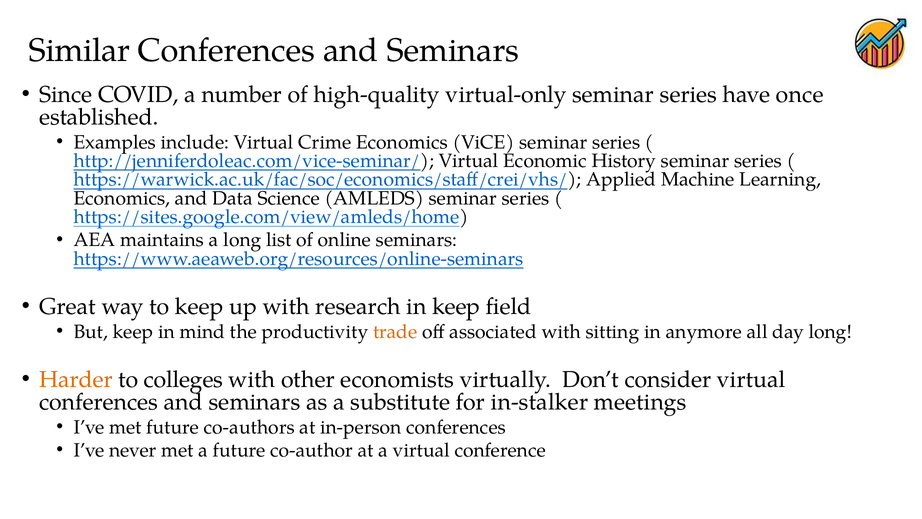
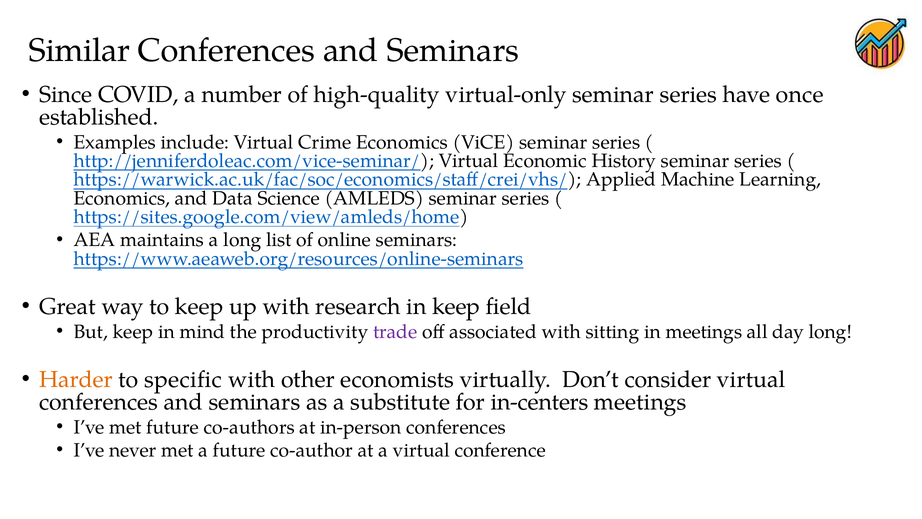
trade colour: orange -> purple
in anymore: anymore -> meetings
colleges: colleges -> specific
in-stalker: in-stalker -> in-centers
